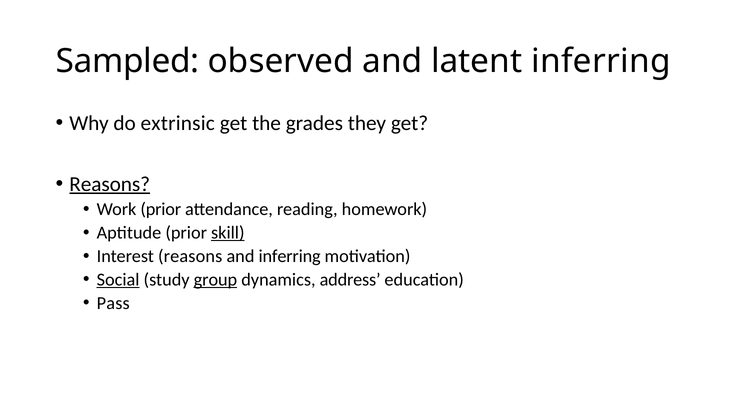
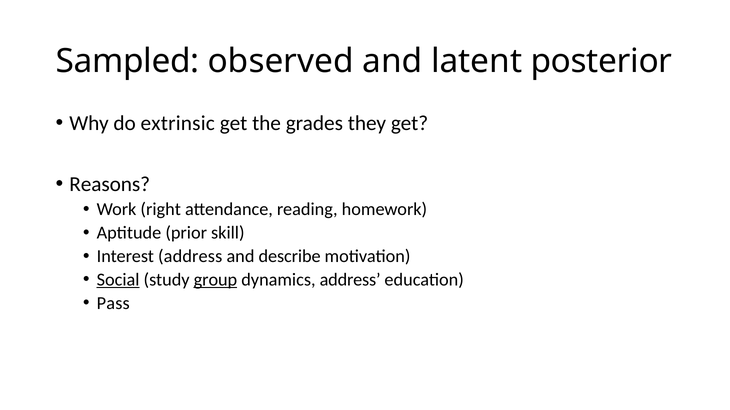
latent inferring: inferring -> posterior
Reasons at (110, 184) underline: present -> none
Work prior: prior -> right
skill underline: present -> none
Interest reasons: reasons -> address
and inferring: inferring -> describe
